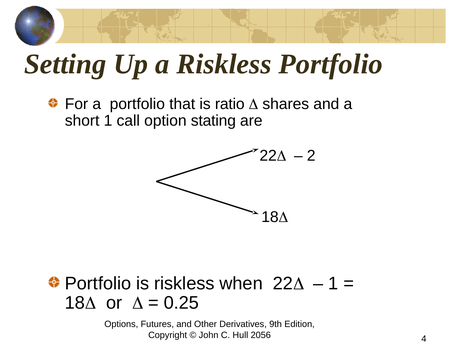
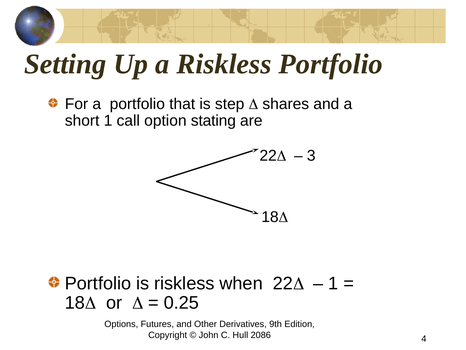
ratio: ratio -> step
2: 2 -> 3
2056: 2056 -> 2086
